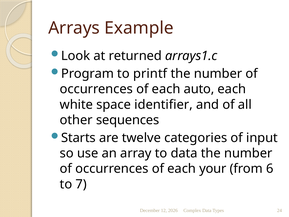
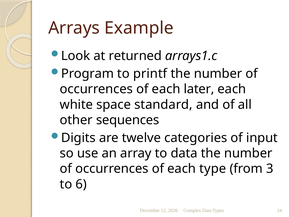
auto: auto -> later
identifier: identifier -> standard
Starts: Starts -> Digits
your: your -> type
6: 6 -> 3
7: 7 -> 6
